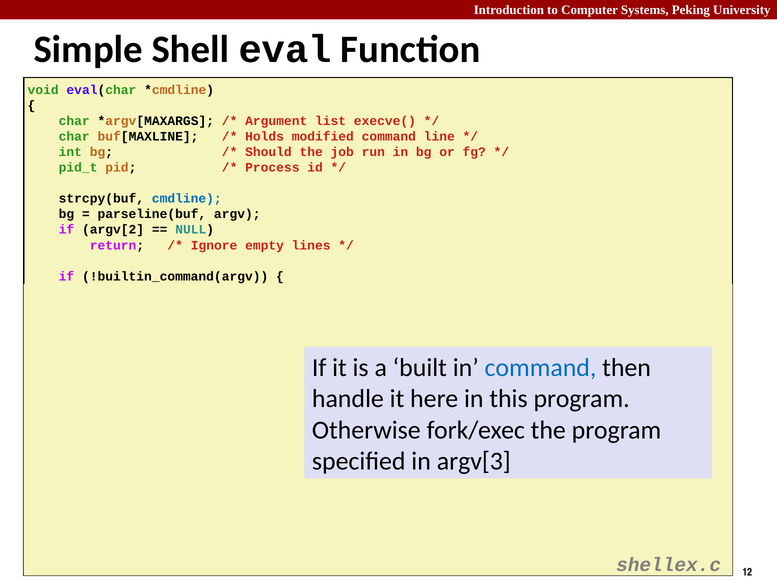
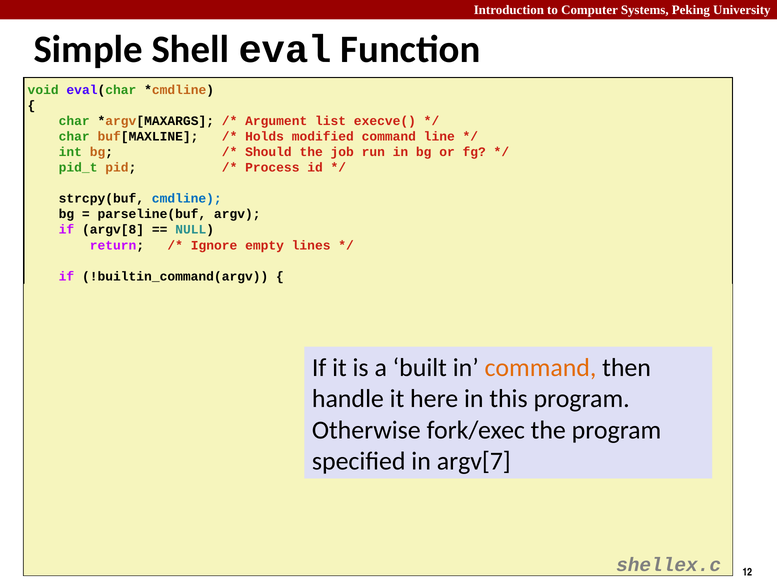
argv[2: argv[2 -> argv[8
command at (540, 368) colour: blue -> orange
argv[3: argv[3 -> argv[7
